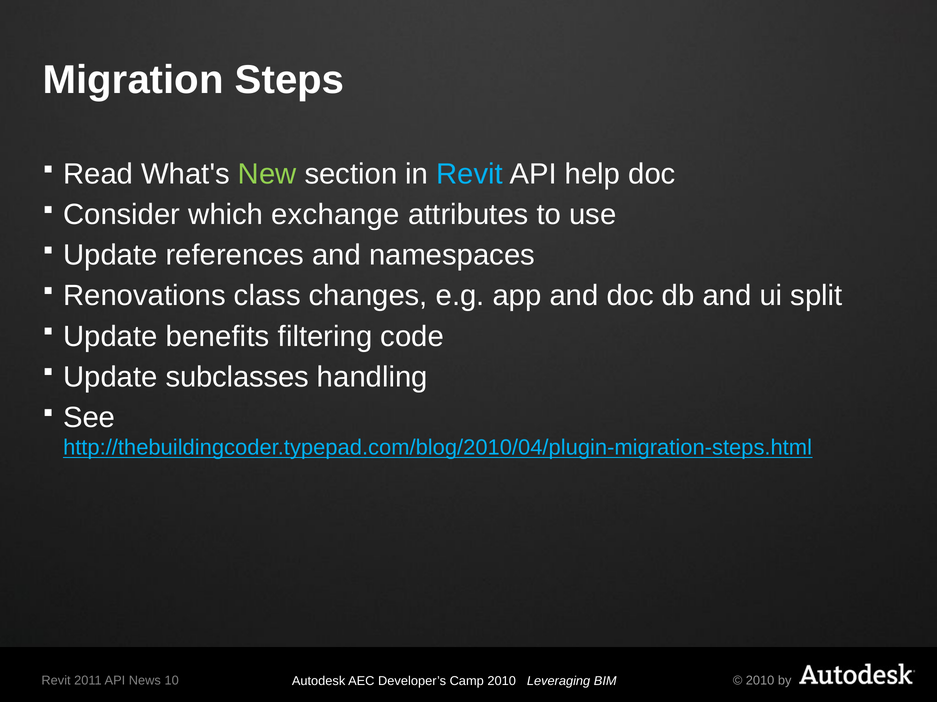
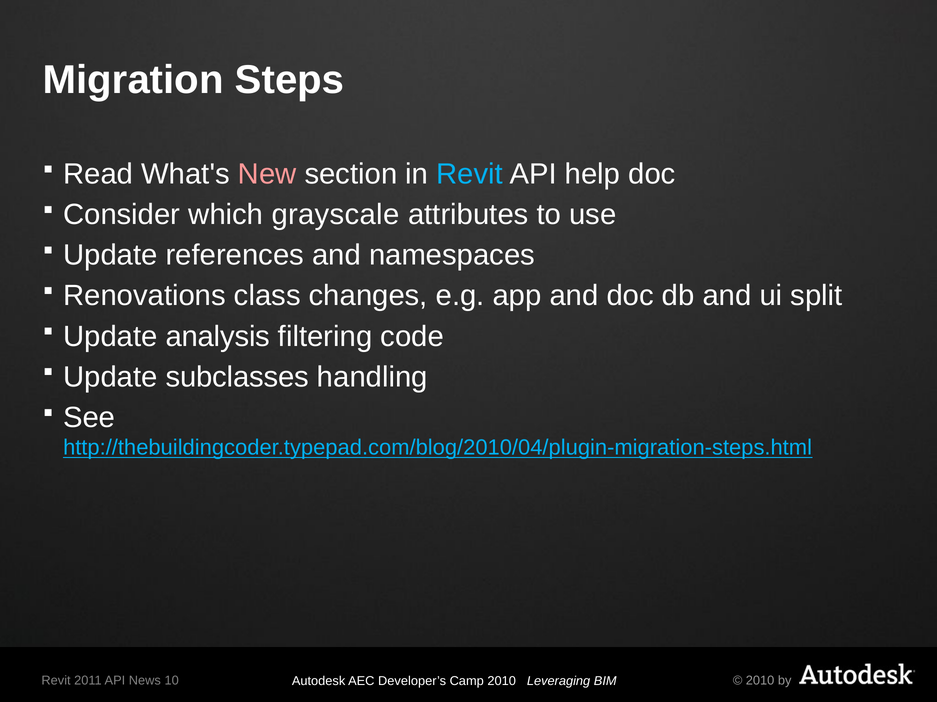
New colour: light green -> pink
exchange: exchange -> grayscale
benefits: benefits -> analysis
